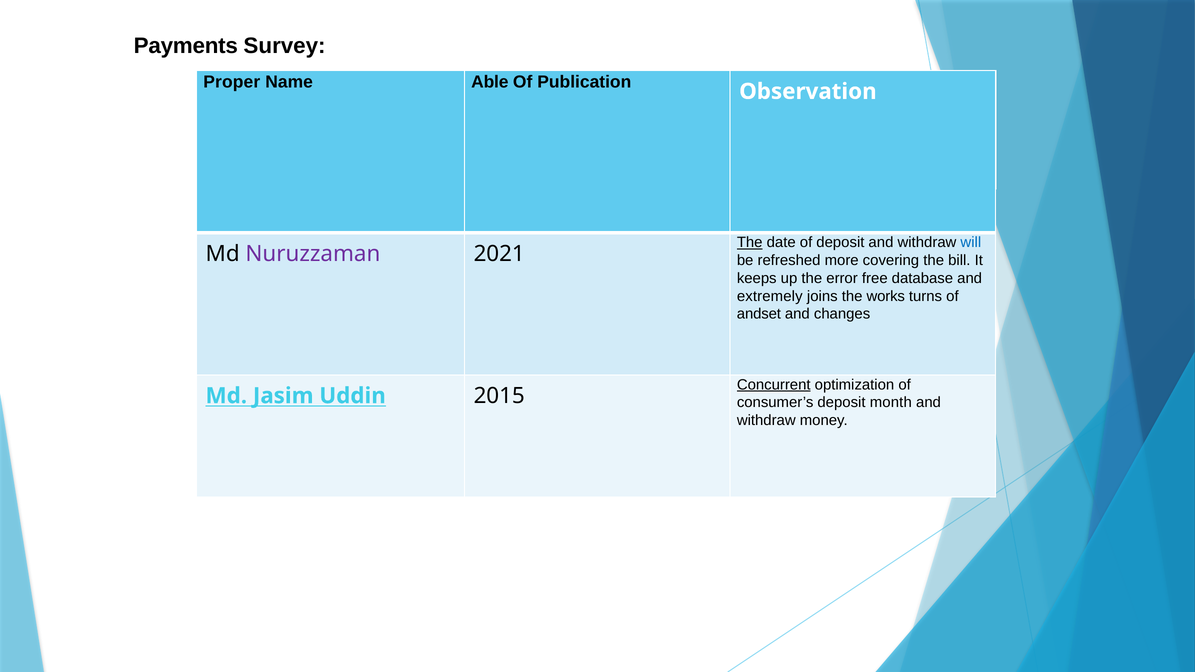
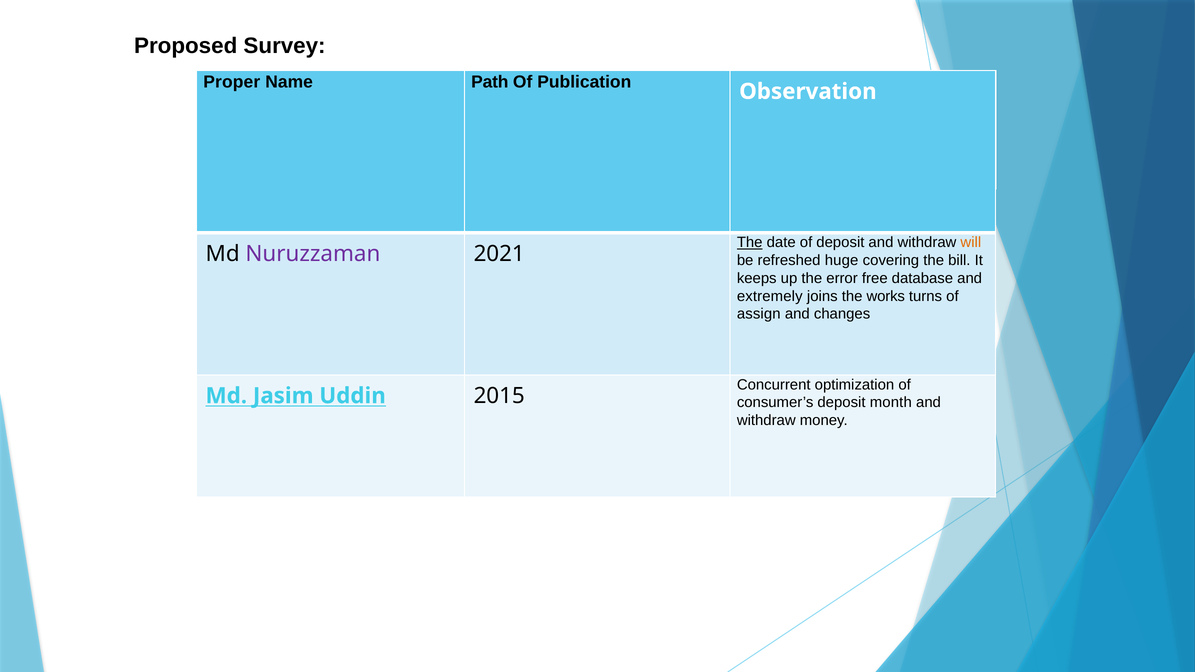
Payments: Payments -> Proposed
Able: Able -> Path
will colour: blue -> orange
more: more -> huge
andset: andset -> assign
Concurrent underline: present -> none
